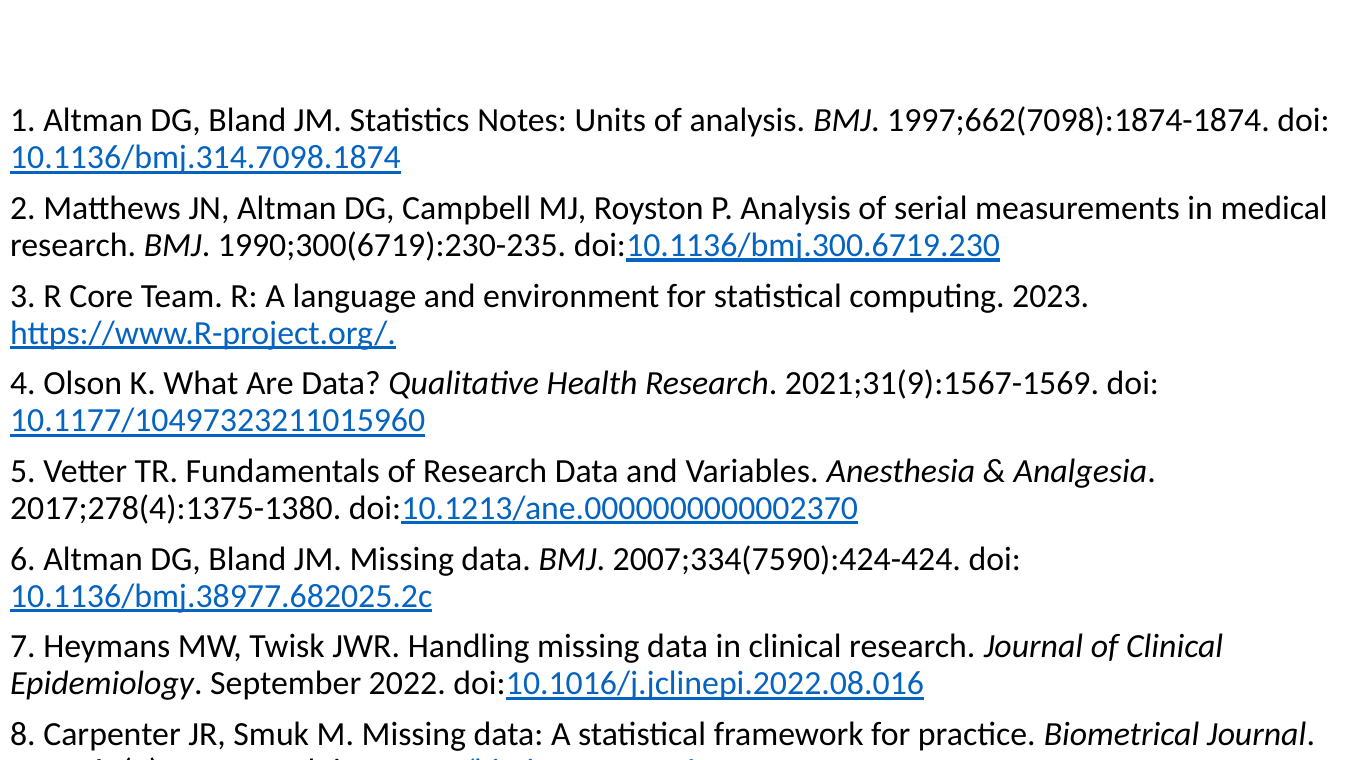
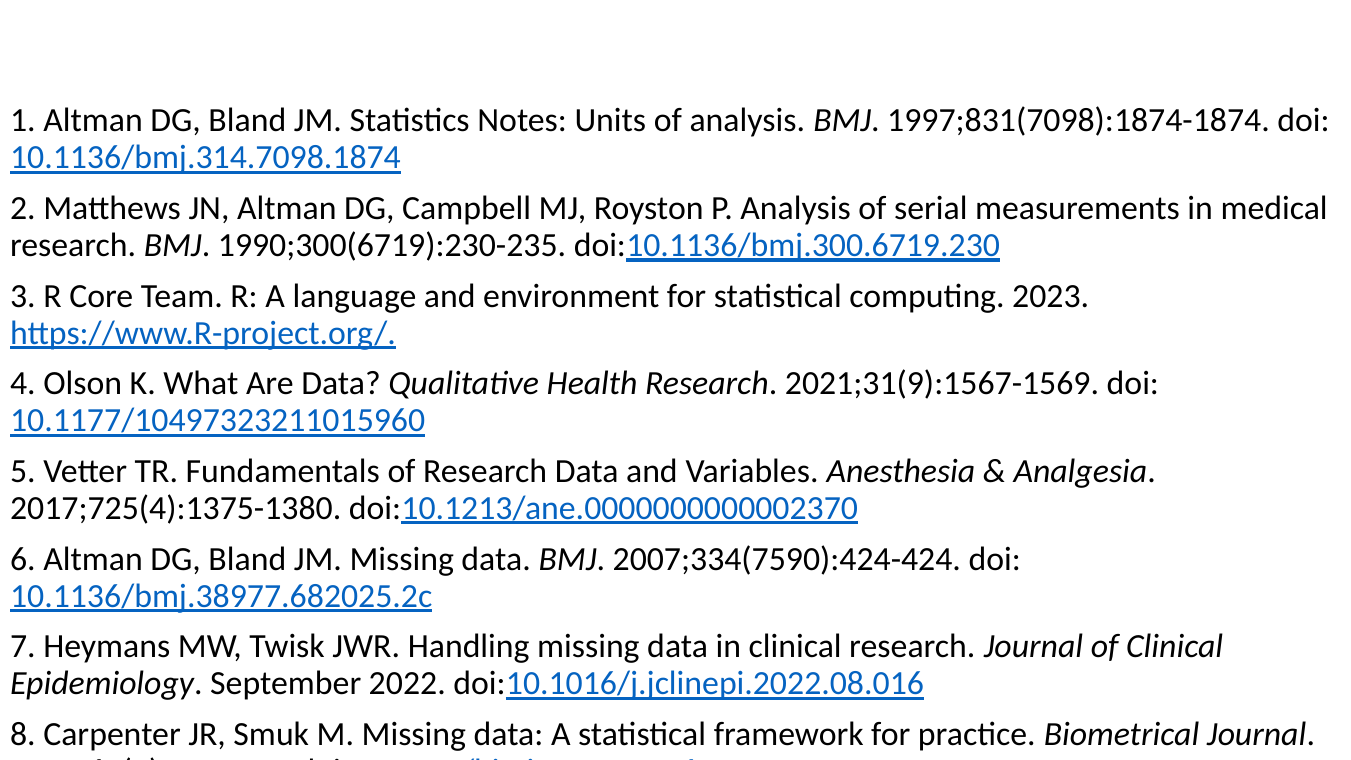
1997;662(7098):1874-1874: 1997;662(7098):1874-1874 -> 1997;831(7098):1874-1874
2017;278(4):1375-1380: 2017;278(4):1375-1380 -> 2017;725(4):1375-1380
